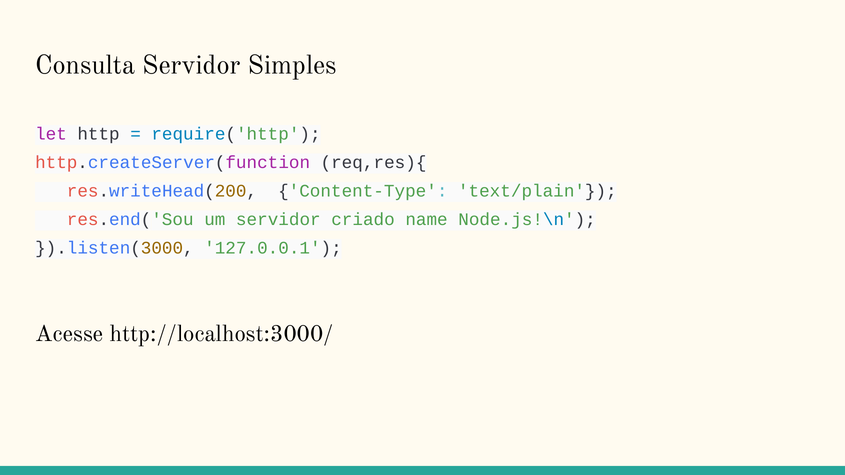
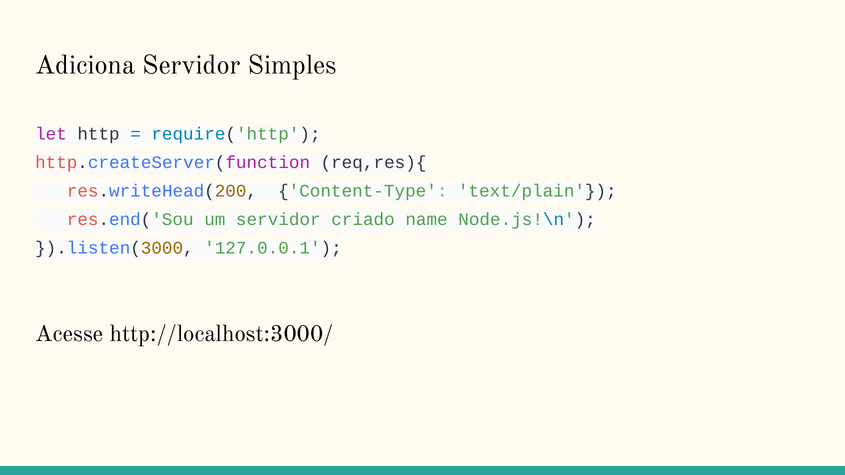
Consulta: Consulta -> Adiciona
